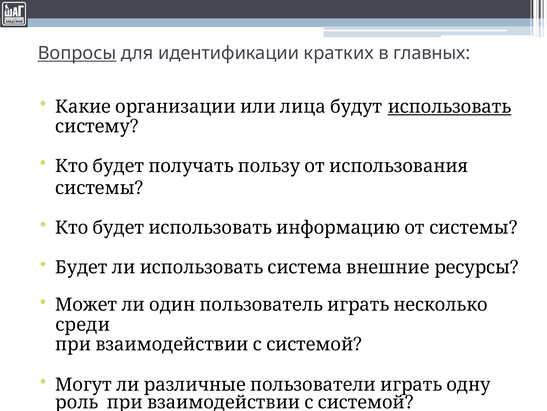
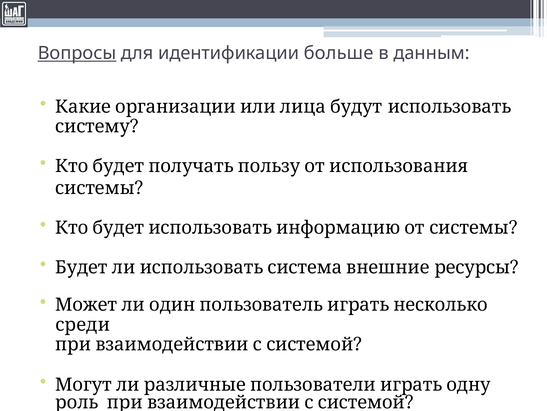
кратких: кратких -> больше
главных: главных -> данным
использовать underline: present -> none
